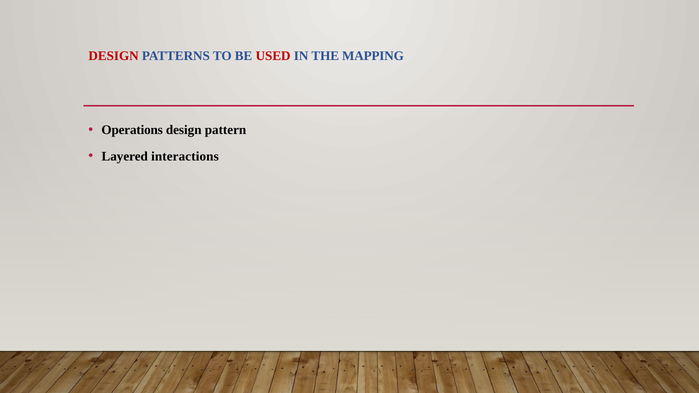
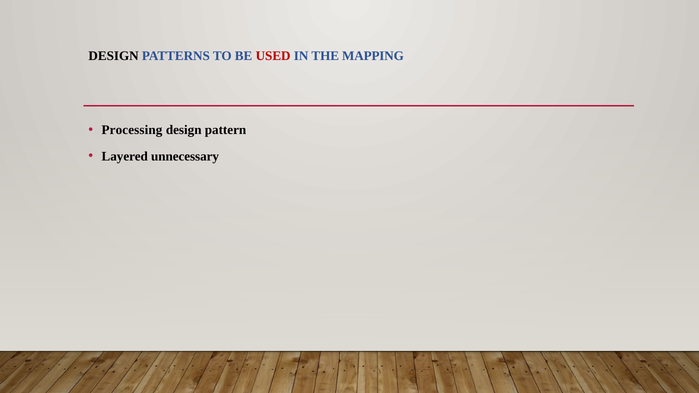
DESIGN at (114, 56) colour: red -> black
Operations: Operations -> Processing
interactions: interactions -> unnecessary
